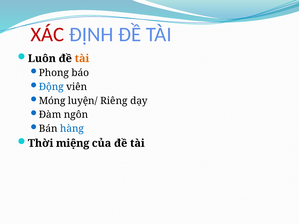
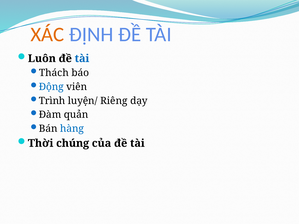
XÁC colour: red -> orange
tài at (82, 59) colour: orange -> blue
Phong: Phong -> Thách
Móng: Móng -> Trình
ngôn: ngôn -> quản
miệng: miệng -> chúng
